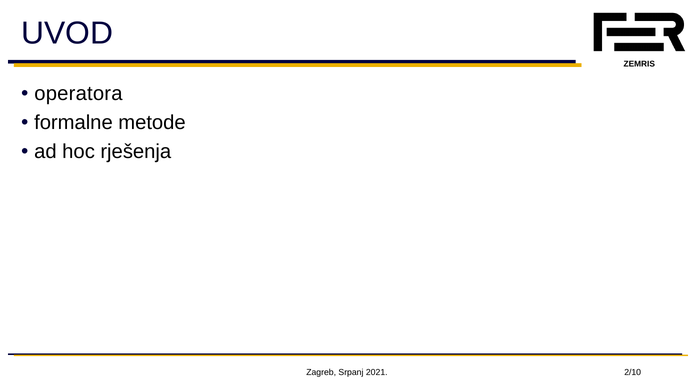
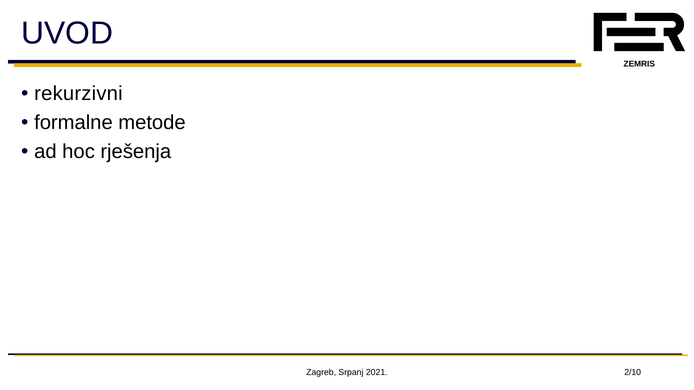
operatora: operatora -> rekurzivni
